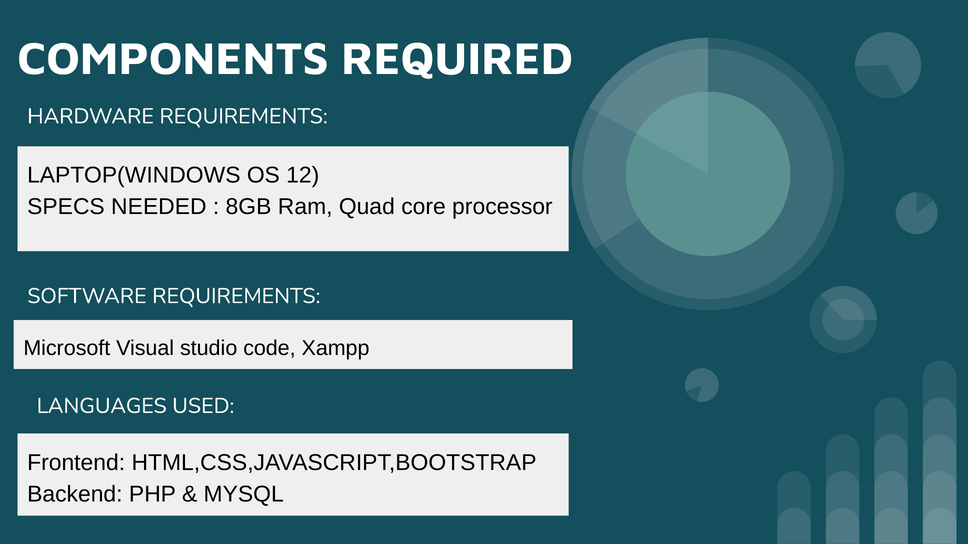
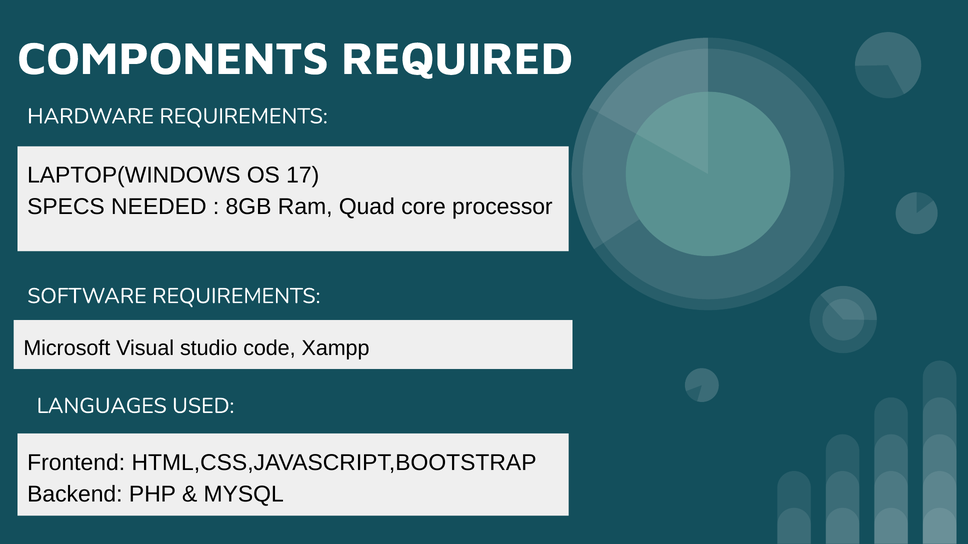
12: 12 -> 17
